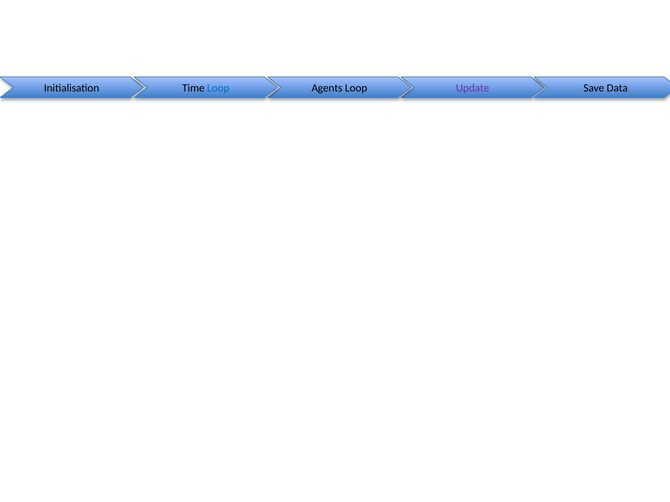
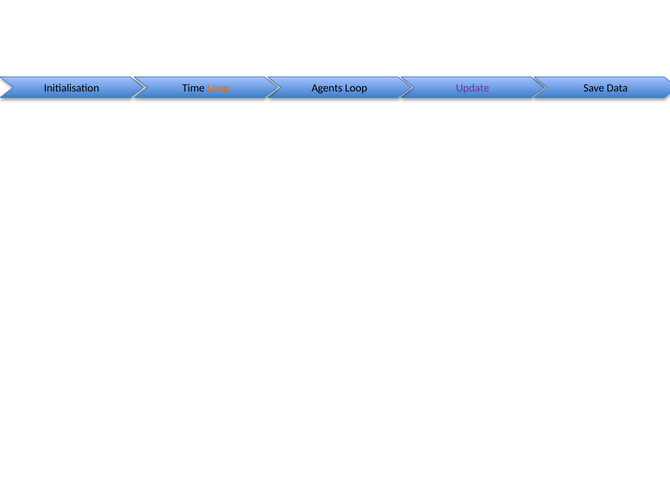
Loop at (218, 88) colour: blue -> orange
